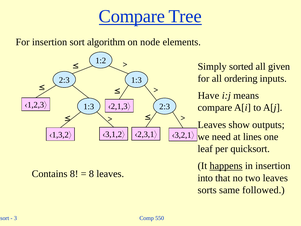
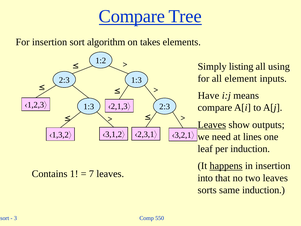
node: node -> takes
sorted: sorted -> listing
given: given -> using
ordering: ordering -> element
Leaves at (212, 125) underline: none -> present
per quicksort: quicksort -> induction
Contains 8: 8 -> 1
8 at (91, 174): 8 -> 7
same followed: followed -> induction
